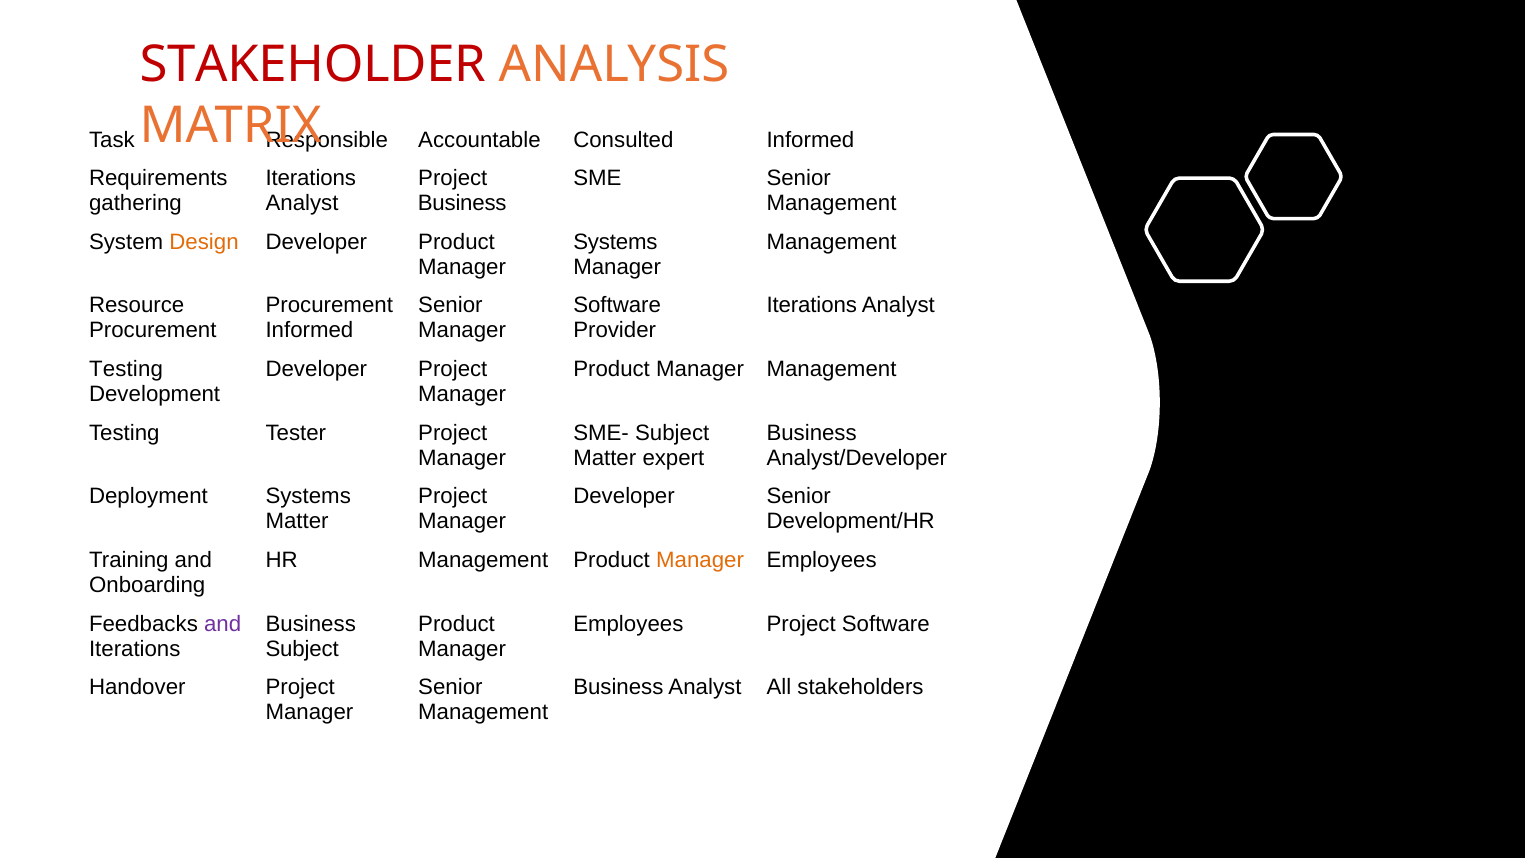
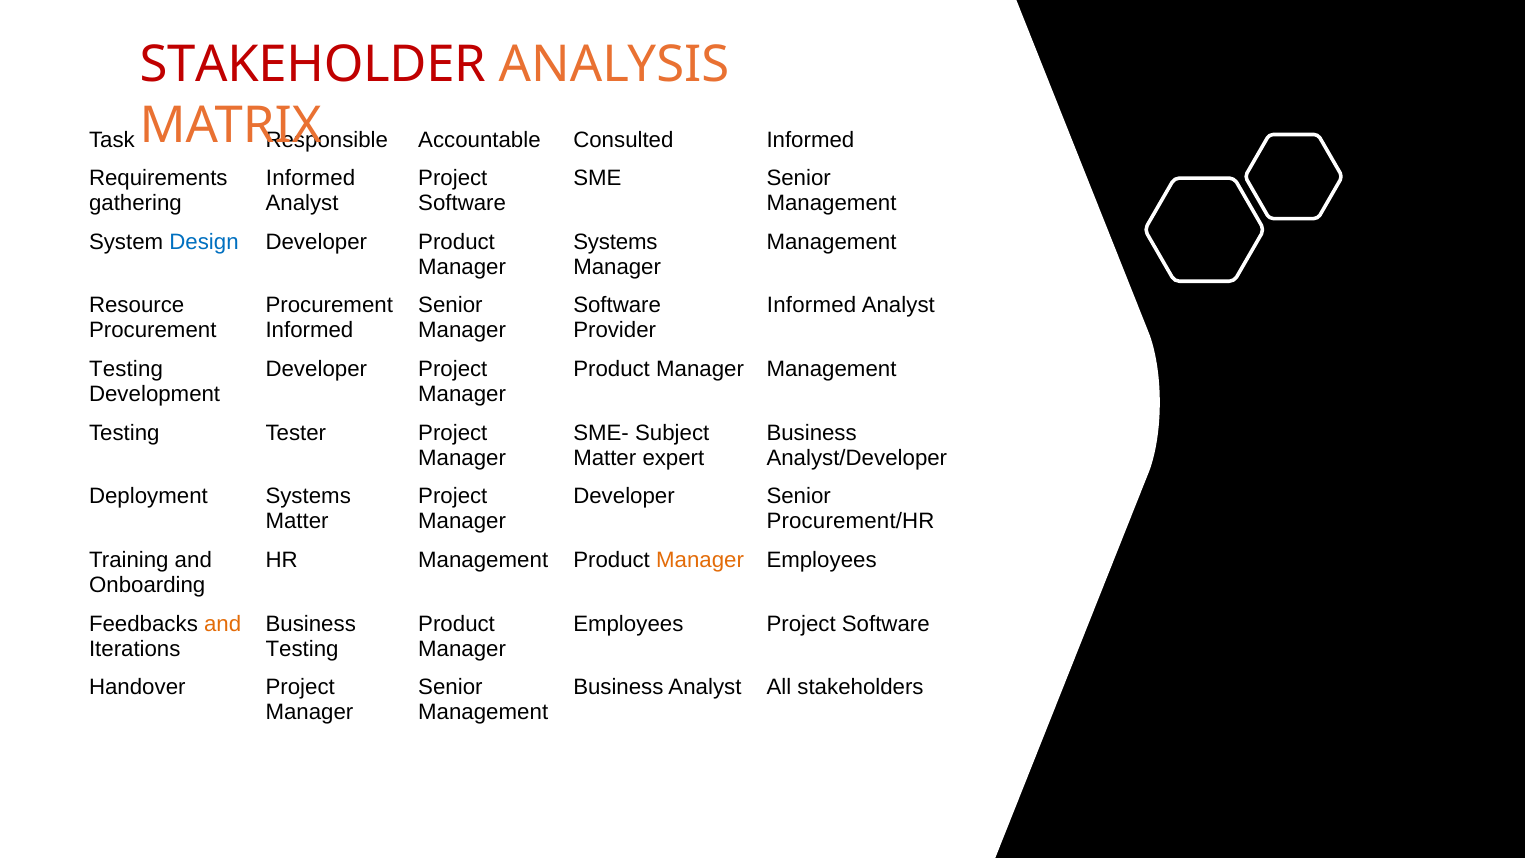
Iterations at (311, 178): Iterations -> Informed
Business at (462, 203): Business -> Software
Design colour: orange -> blue
Iterations at (812, 306): Iterations -> Informed
Development/HR: Development/HR -> Procurement/HR
and at (223, 624) colour: purple -> orange
Subject at (302, 649): Subject -> Testing
